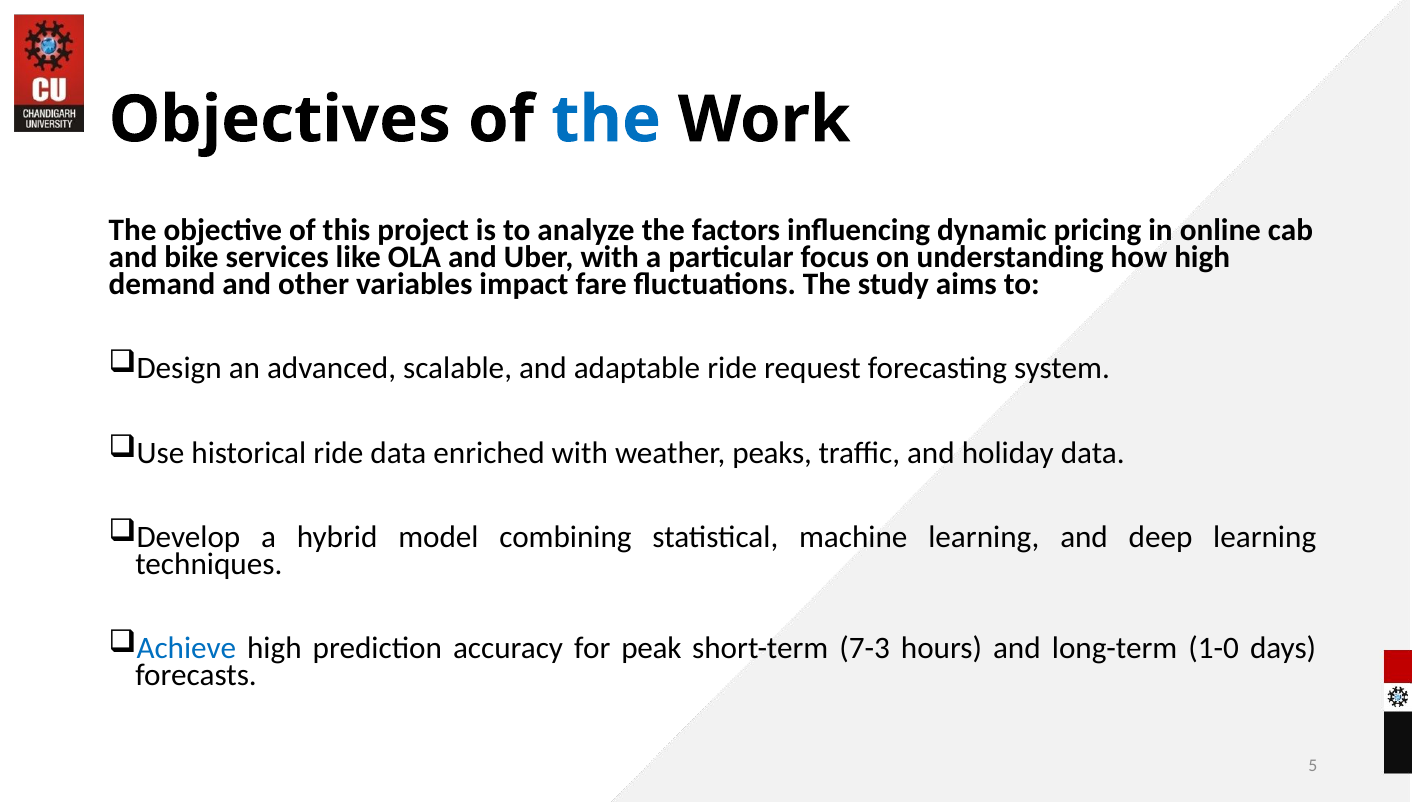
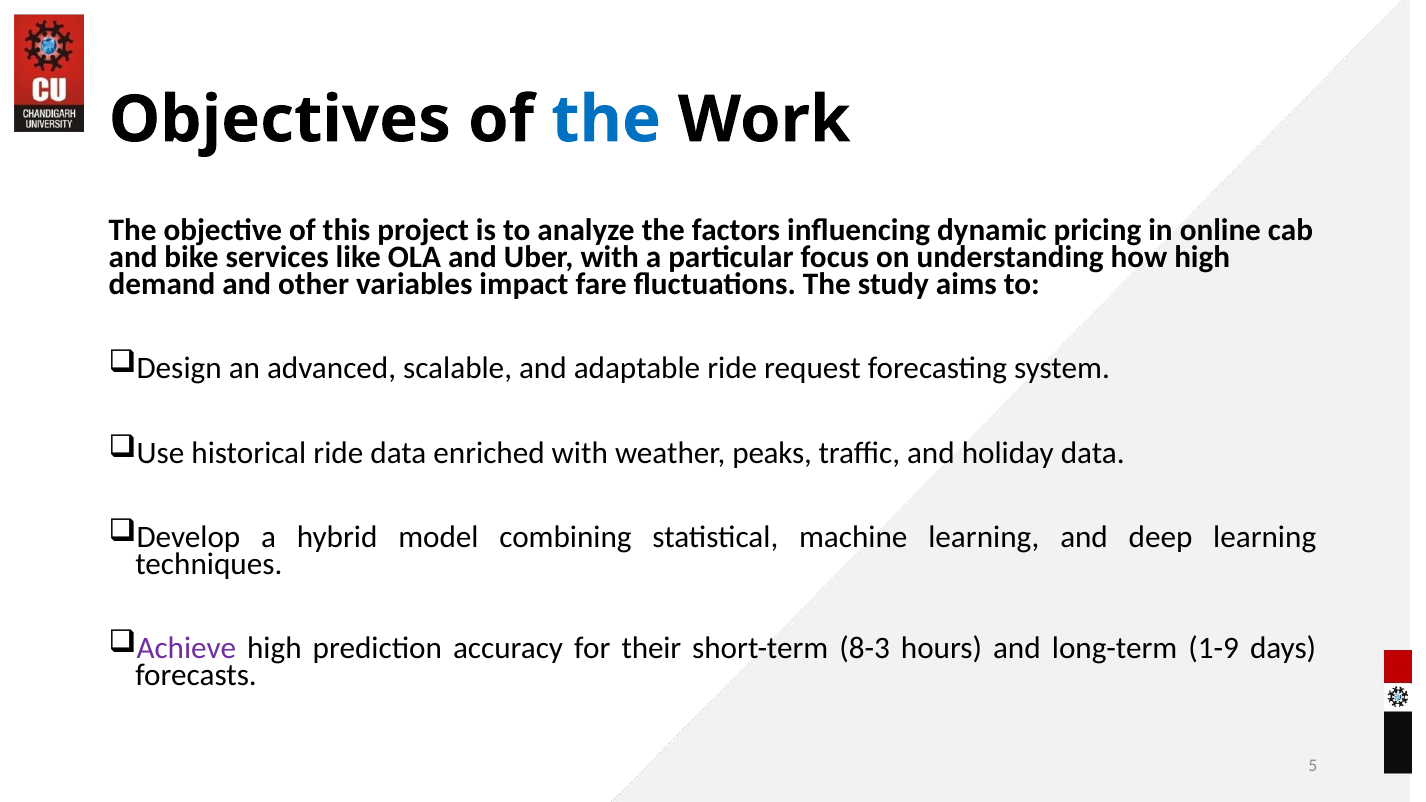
Achieve colour: blue -> purple
peak: peak -> their
7-3: 7-3 -> 8-3
1-0: 1-0 -> 1-9
